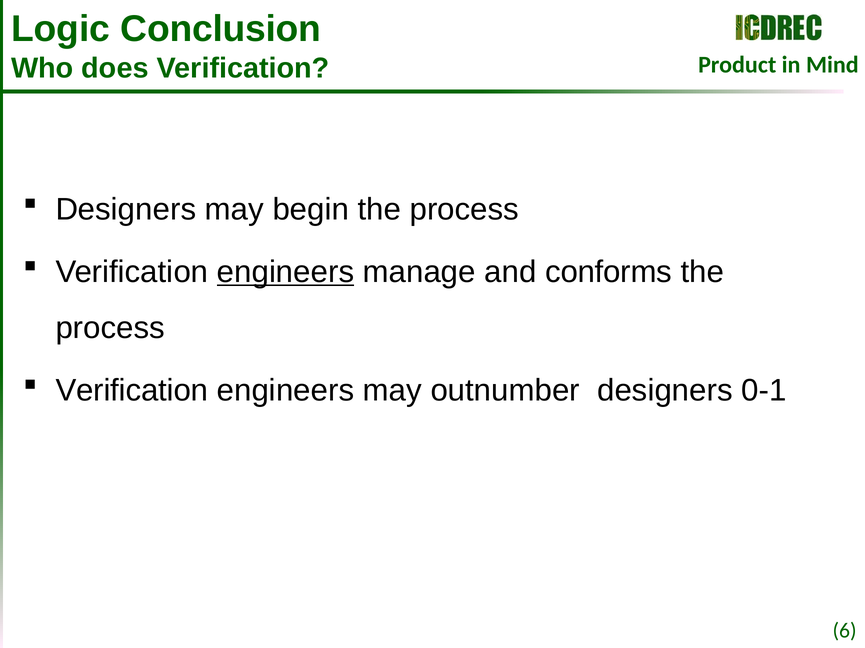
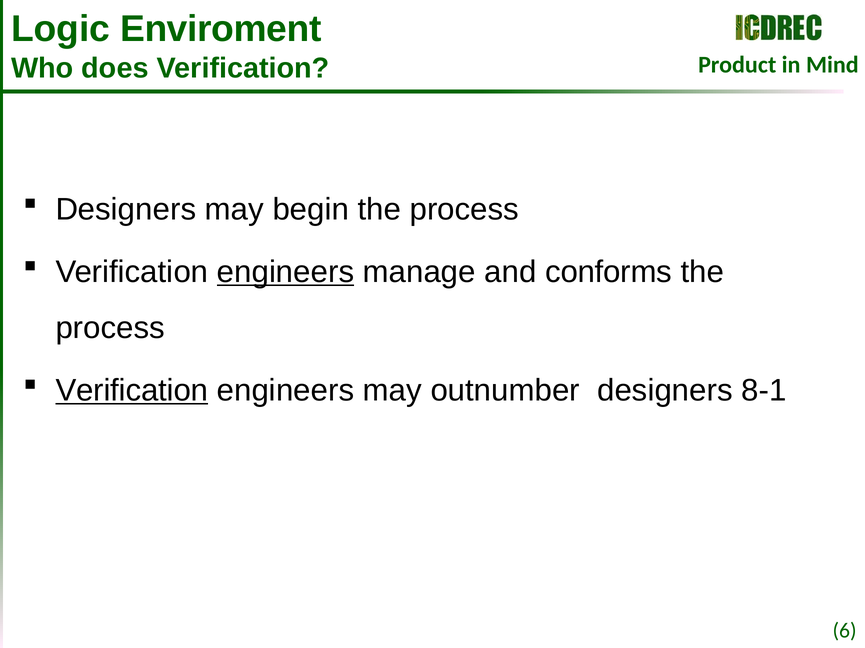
Conclusion: Conclusion -> Enviroment
Verification at (132, 391) underline: none -> present
0-1: 0-1 -> 8-1
